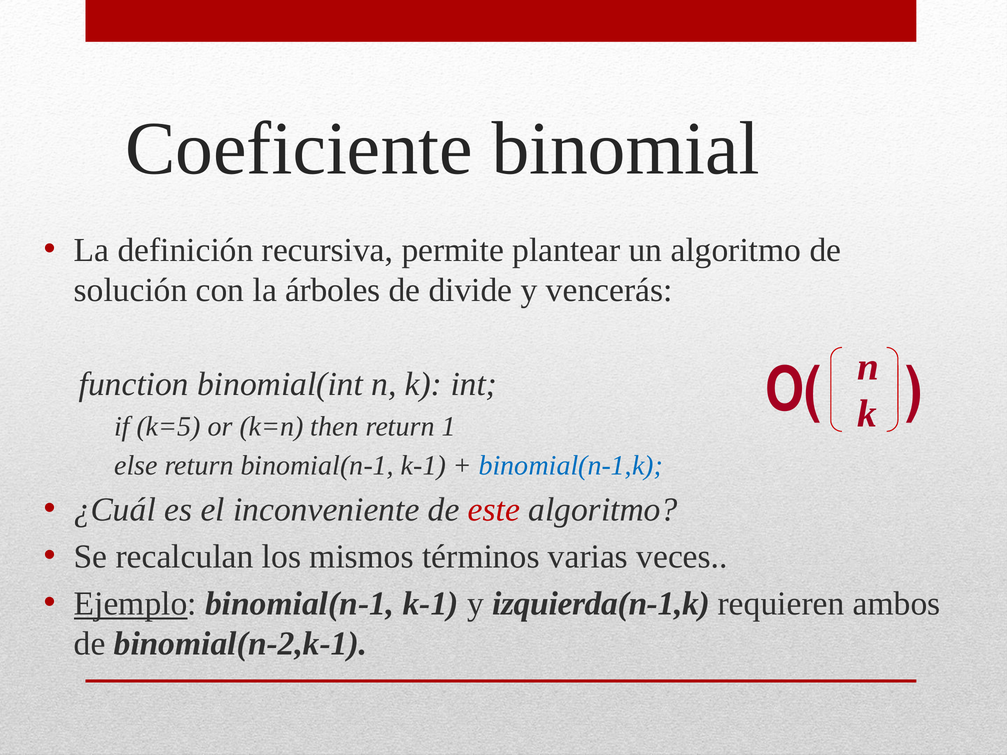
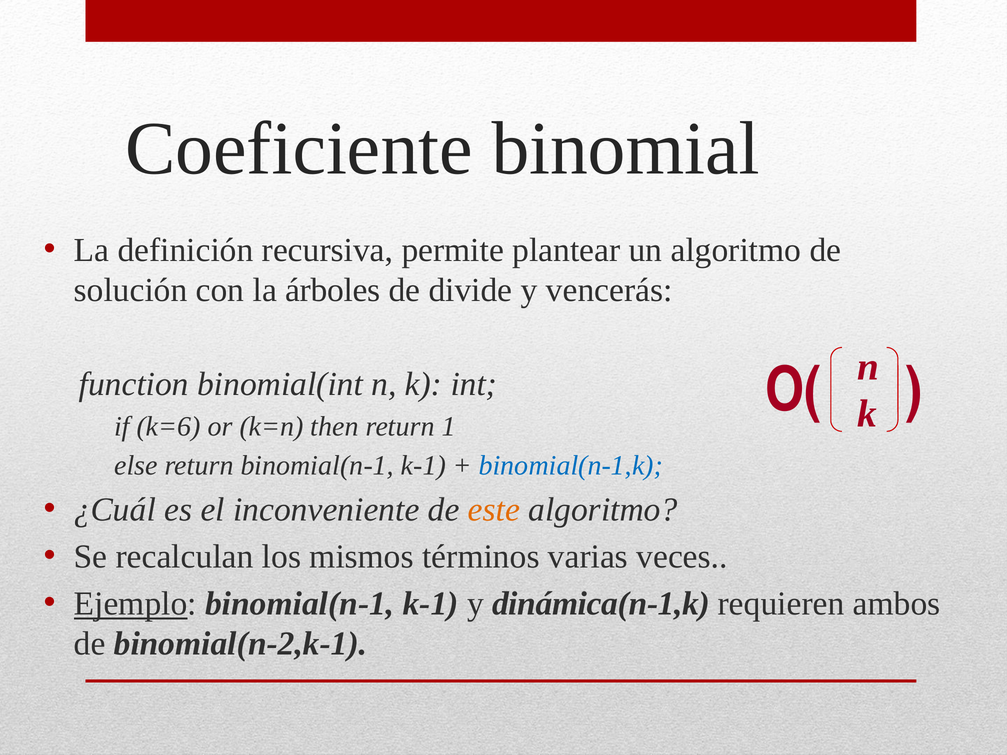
k=5: k=5 -> k=6
este colour: red -> orange
izquierda(n-1,k: izquierda(n-1,k -> dinámica(n-1,k
